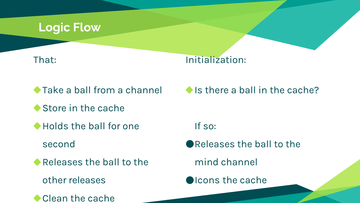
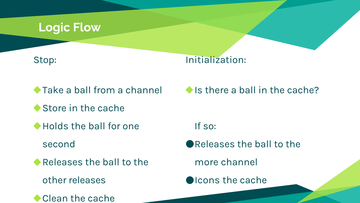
That: That -> Stop
mind: mind -> more
